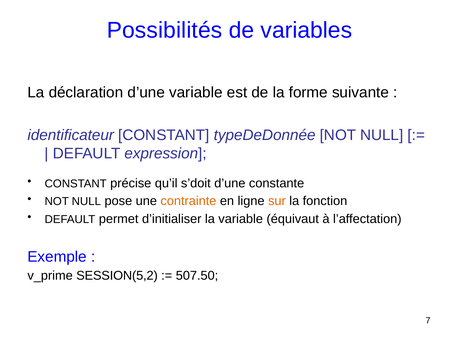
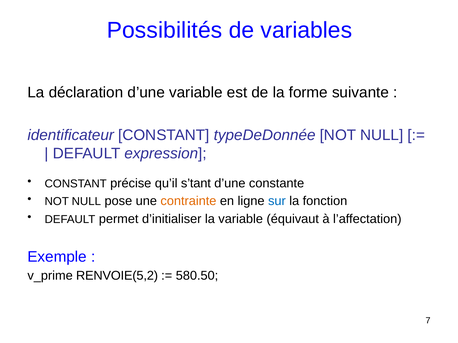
s’doit: s’doit -> s’tant
sur colour: orange -> blue
SESSION(5,2: SESSION(5,2 -> RENVOIE(5,2
507.50: 507.50 -> 580.50
